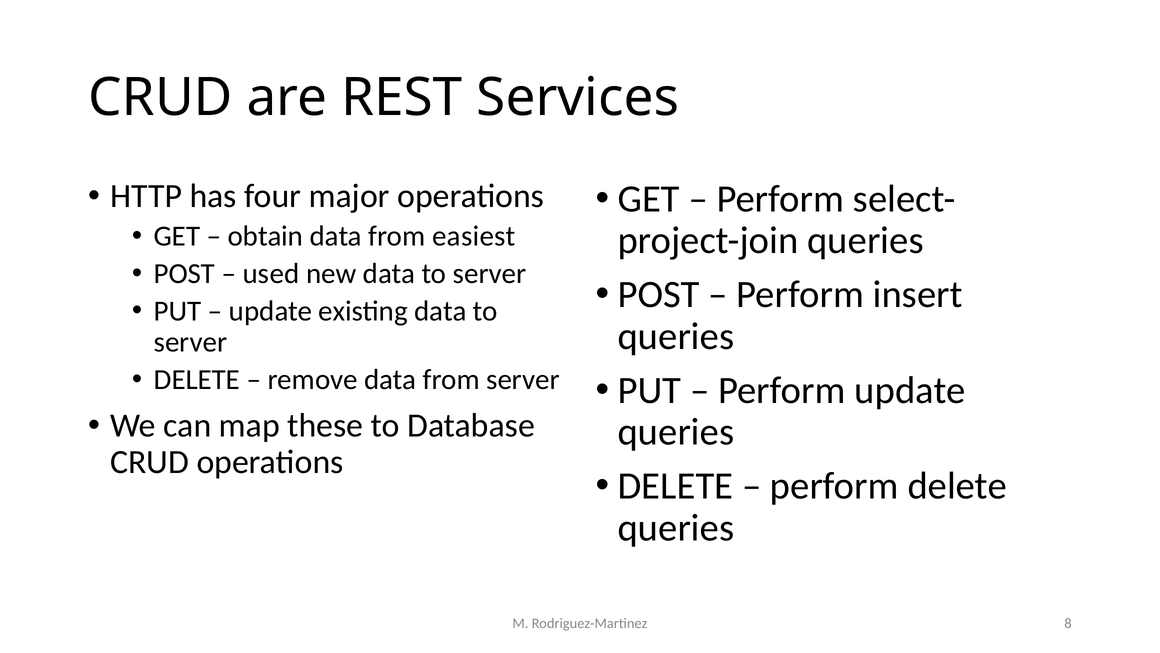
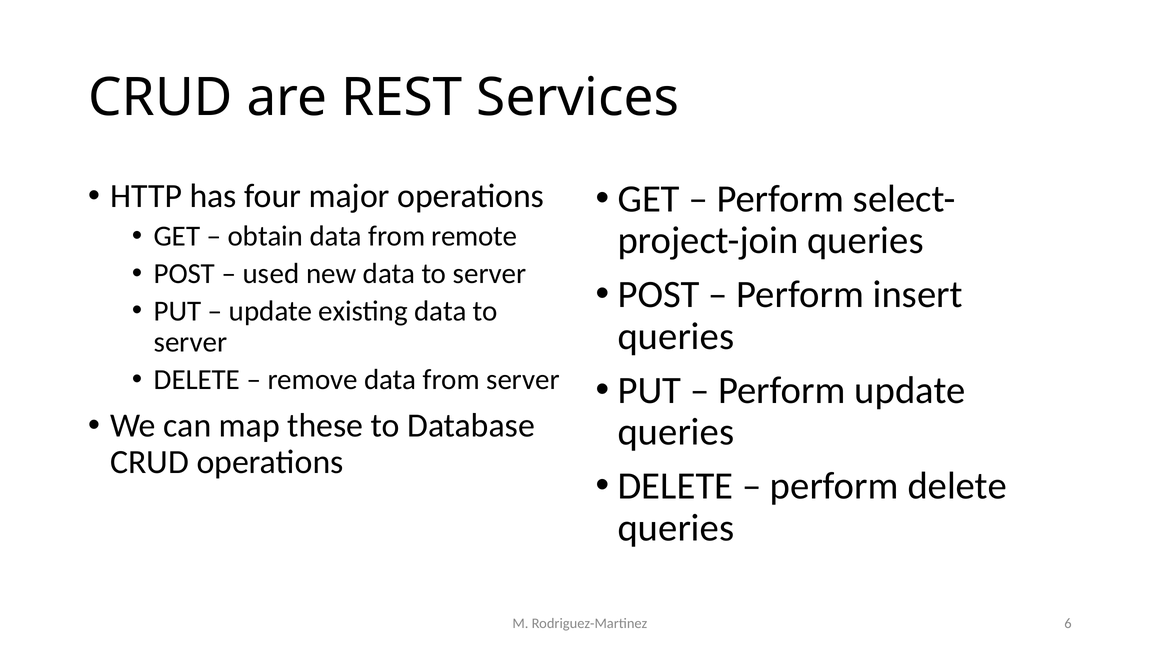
easiest: easiest -> remote
8: 8 -> 6
